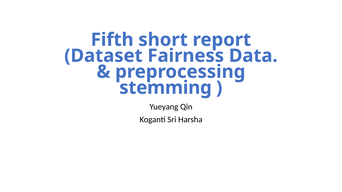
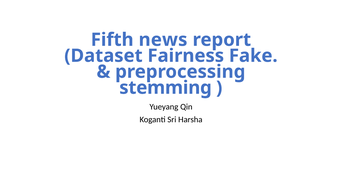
short: short -> news
Data: Data -> Fake
